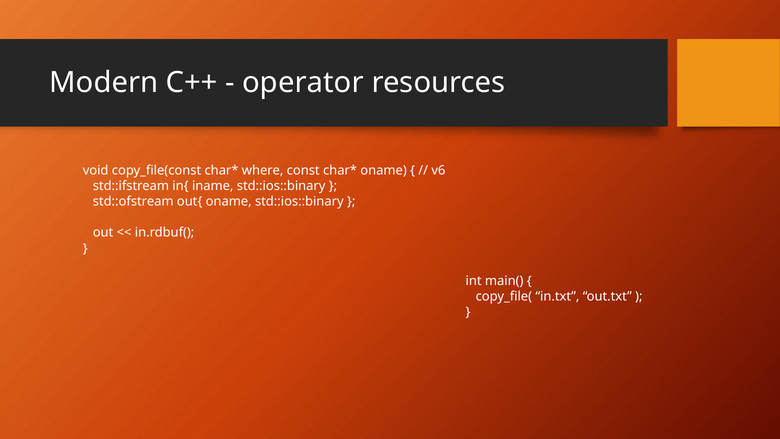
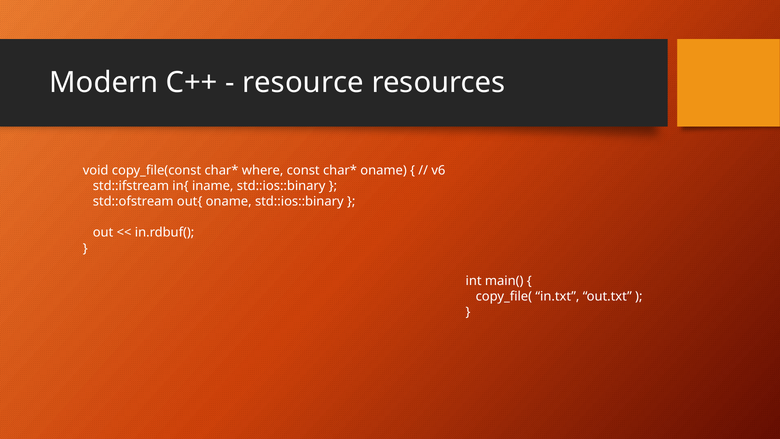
operator: operator -> resource
